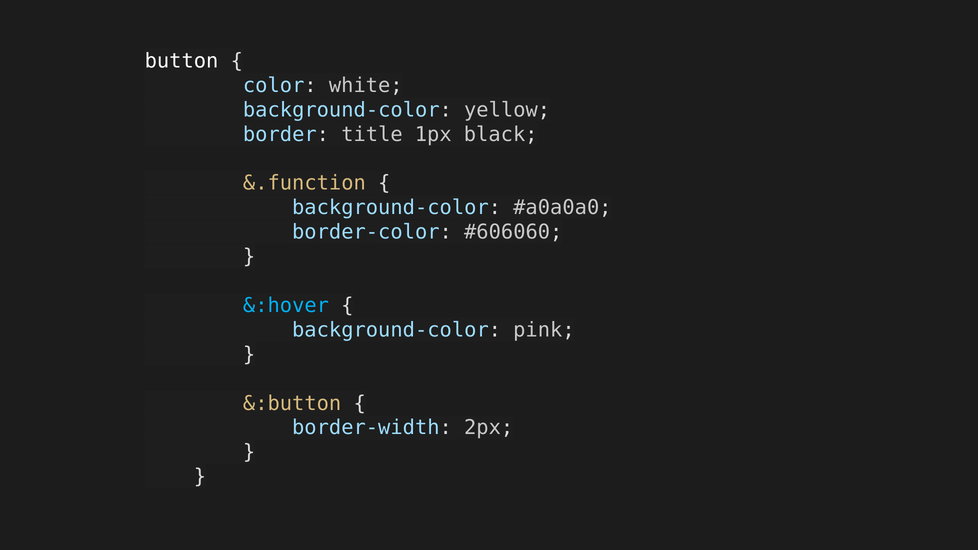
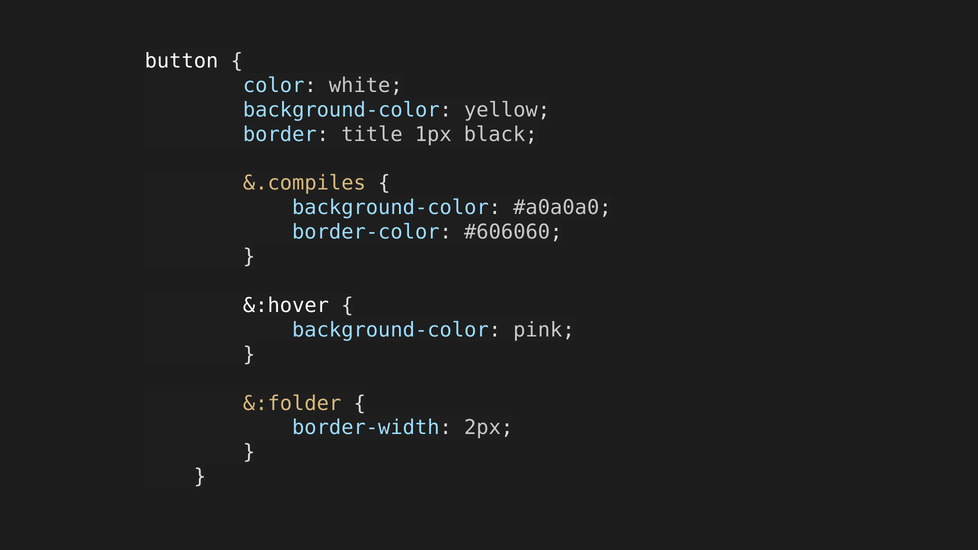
&.function: &.function -> &.compiles
&:hover colour: light blue -> white
&:button: &:button -> &:folder
